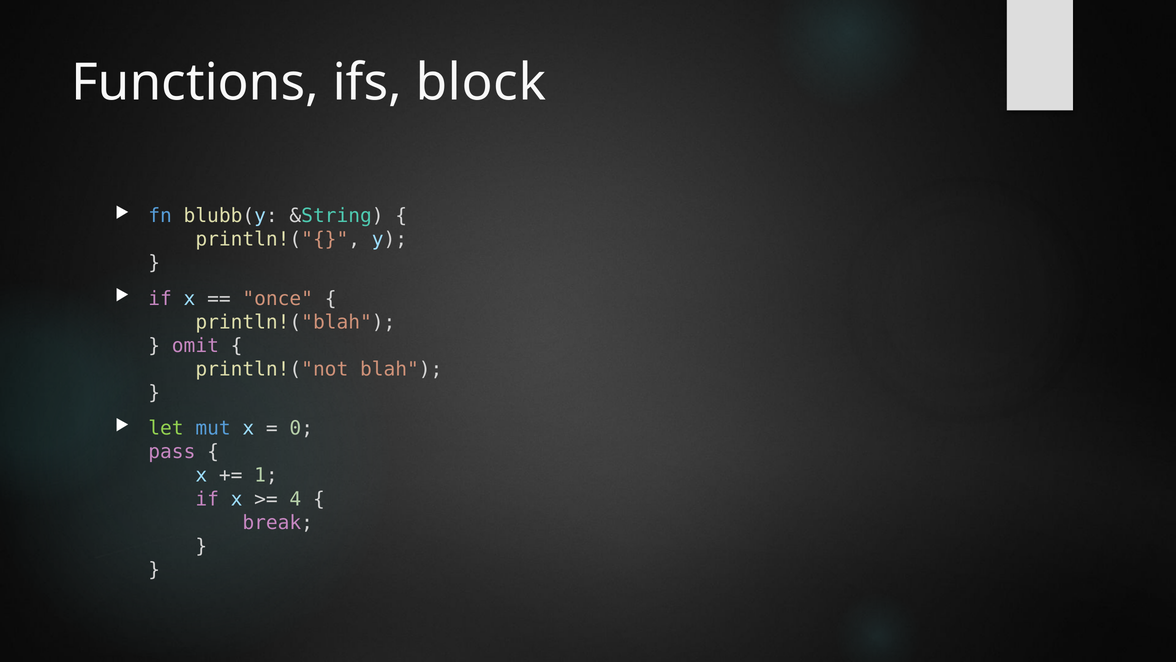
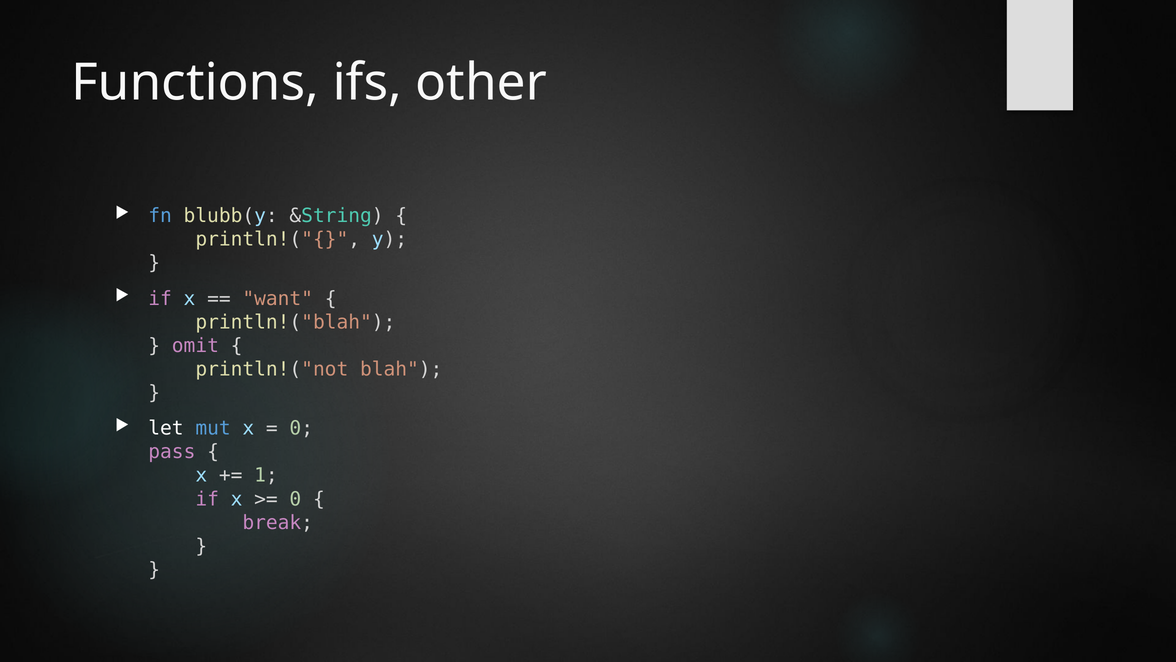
block: block -> other
once: once -> want
let colour: light green -> white
4 at (295, 499): 4 -> 0
